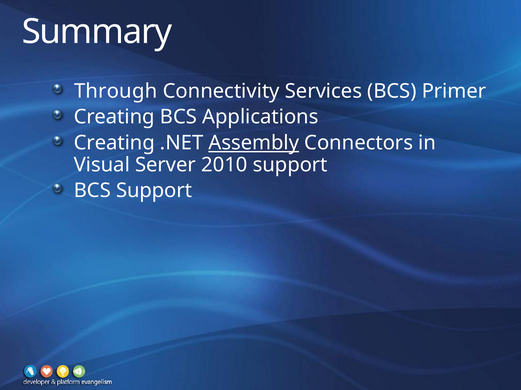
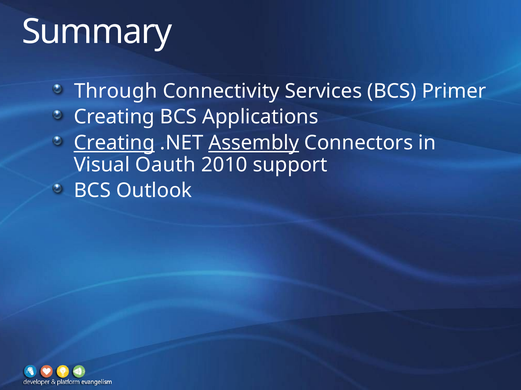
Creating at (114, 143) underline: none -> present
Server: Server -> Oauth
BCS Support: Support -> Outlook
